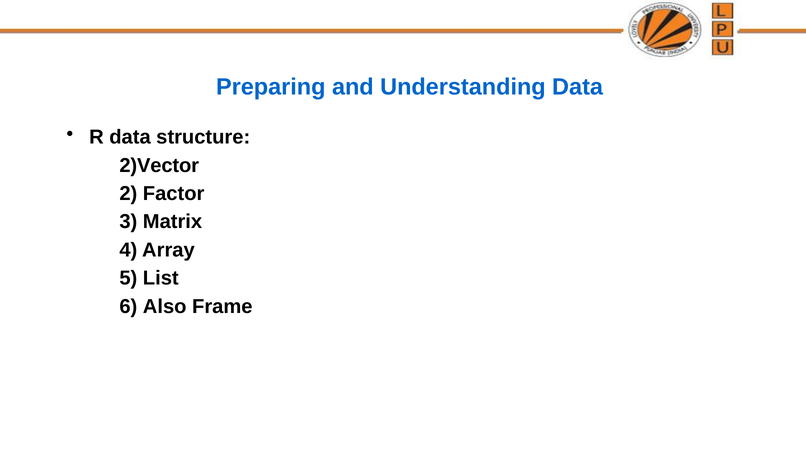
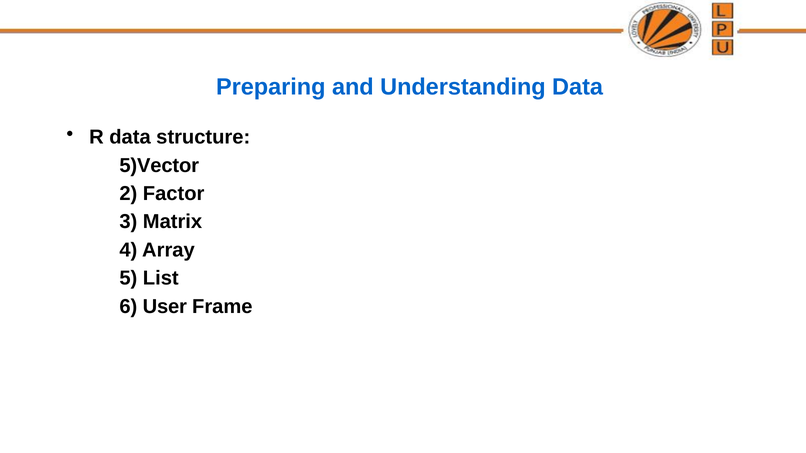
2)Vector: 2)Vector -> 5)Vector
Also: Also -> User
